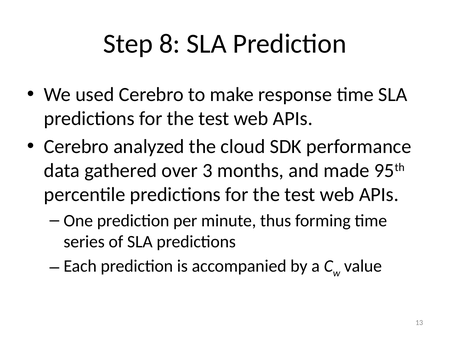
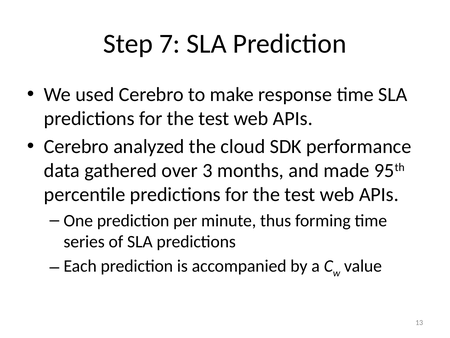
8: 8 -> 7
